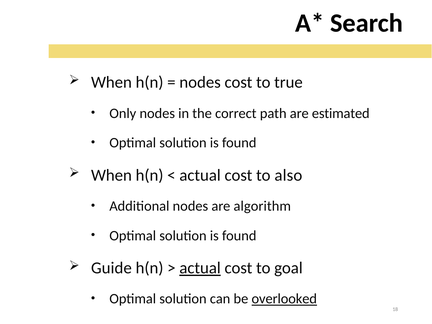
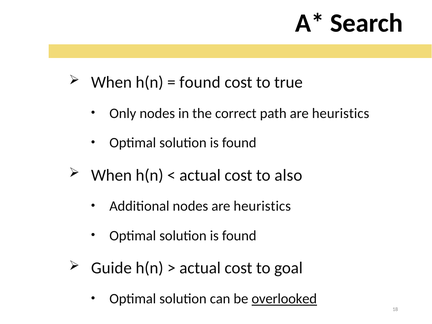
nodes at (200, 82): nodes -> found
path are estimated: estimated -> heuristics
nodes are algorithm: algorithm -> heuristics
actual at (200, 268) underline: present -> none
